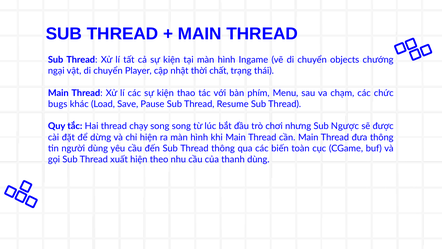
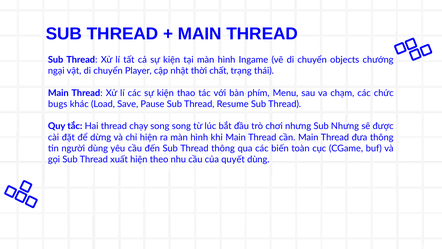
Sub Ngược: Ngược -> Nhưng
thanh: thanh -> quyết
